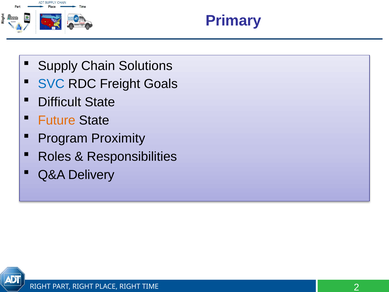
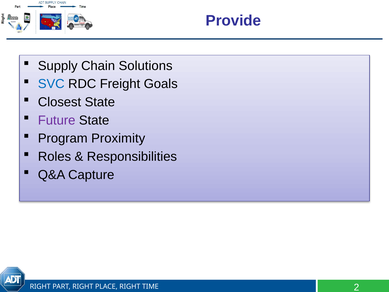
Primary: Primary -> Provide
Difficult: Difficult -> Closest
Future colour: orange -> purple
Delivery: Delivery -> Capture
